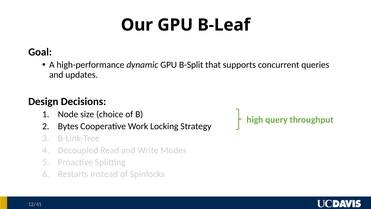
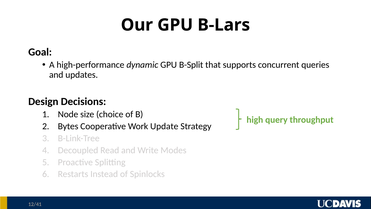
B-Leaf: B-Leaf -> B-Lars
Locking: Locking -> Update
